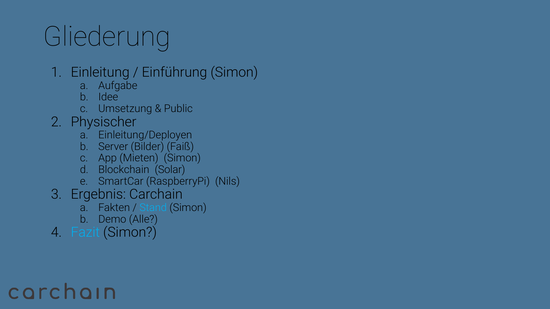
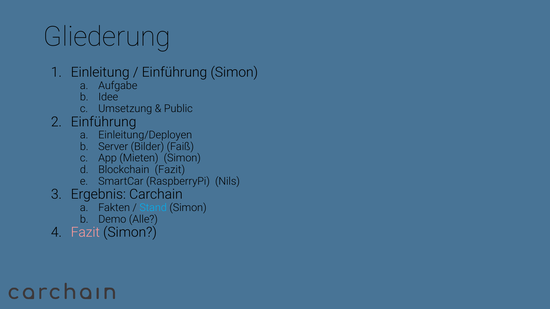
Physischer at (104, 122): Physischer -> Einführung
Blockchain Solar: Solar -> Fazit
Fazit at (85, 233) colour: light blue -> pink
